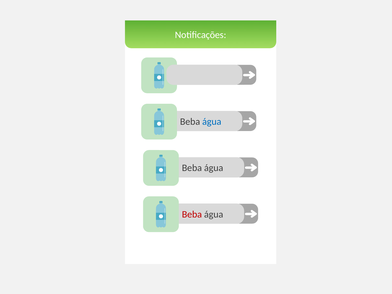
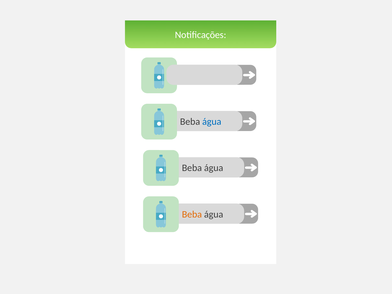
Beba at (192, 214) colour: red -> orange
